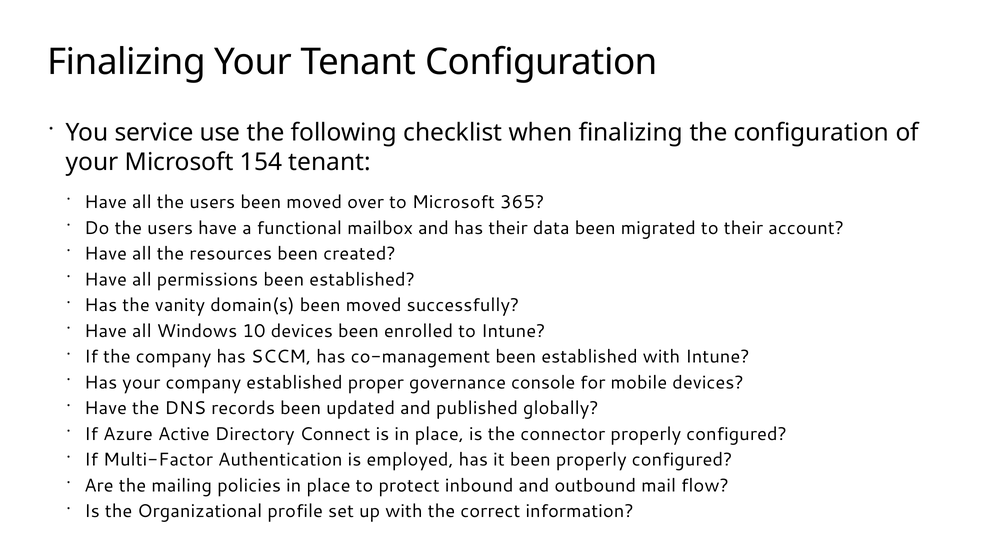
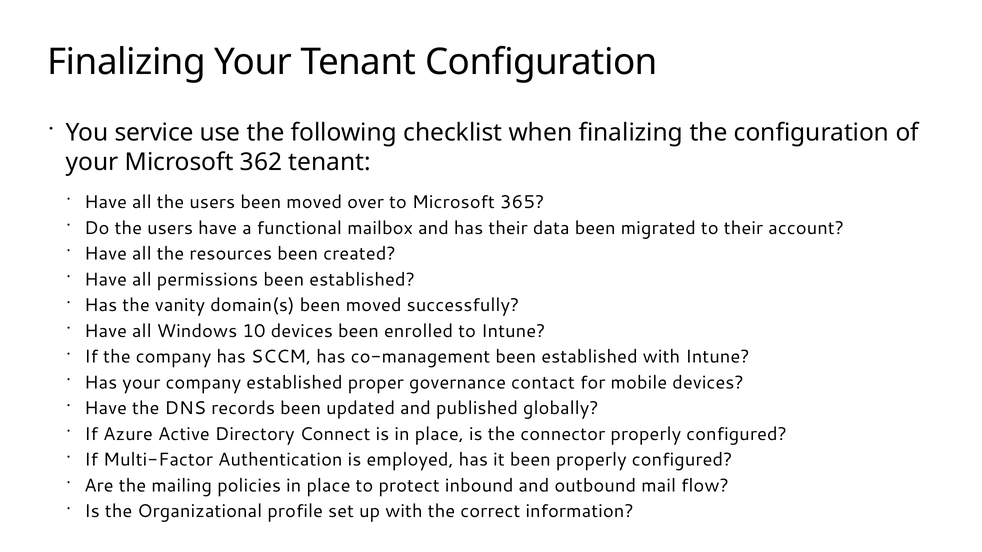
154: 154 -> 362
console: console -> contact
